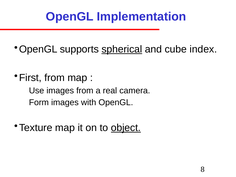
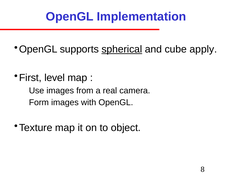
index: index -> apply
First from: from -> level
object underline: present -> none
